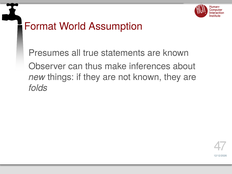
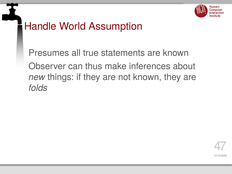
Format: Format -> Handle
